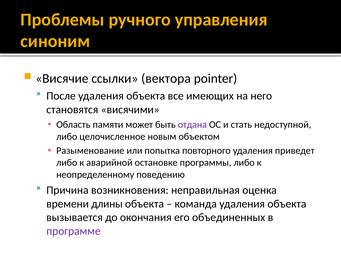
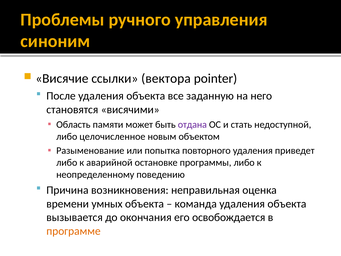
имеющих: имеющих -> заданную
длины: длины -> умных
объединенных: объединенных -> освобождается
программе colour: purple -> orange
